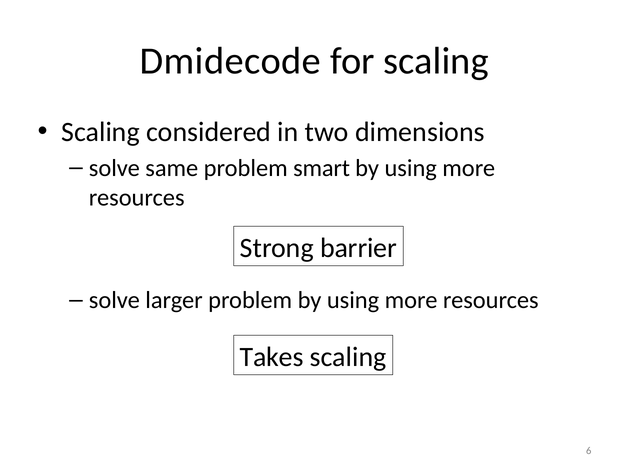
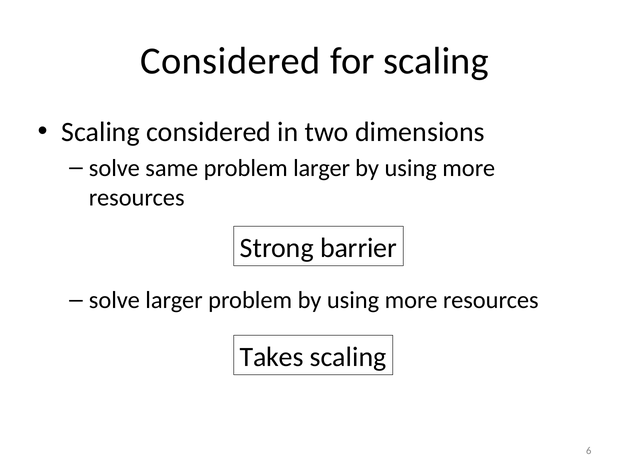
Dmidecode at (230, 61): Dmidecode -> Considered
problem smart: smart -> larger
